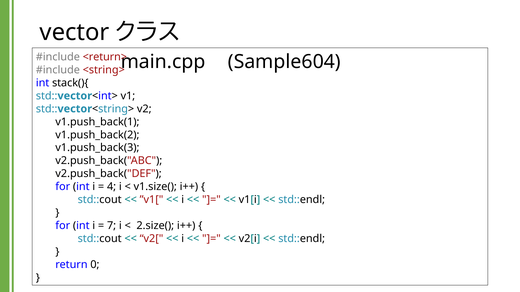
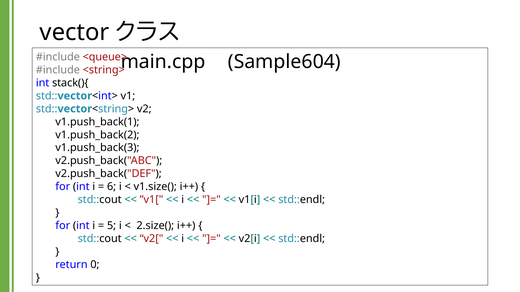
<return>: <return> -> <queue>
4: 4 -> 6
7: 7 -> 5
